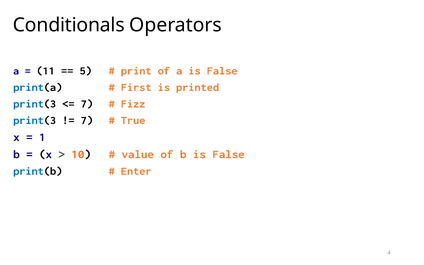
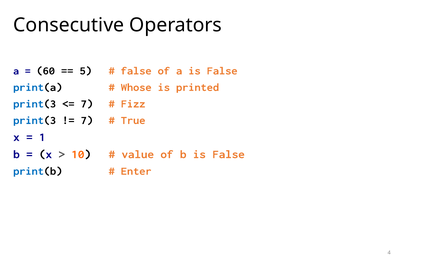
Conditionals: Conditionals -> Consecutive
11: 11 -> 60
print at (136, 71): print -> false
First: First -> Whose
